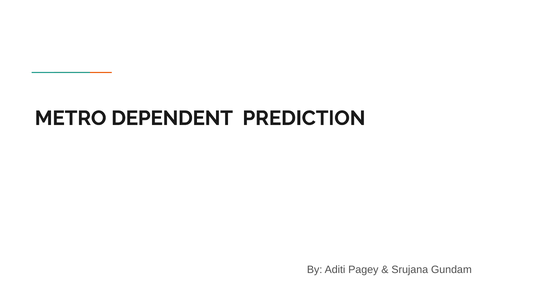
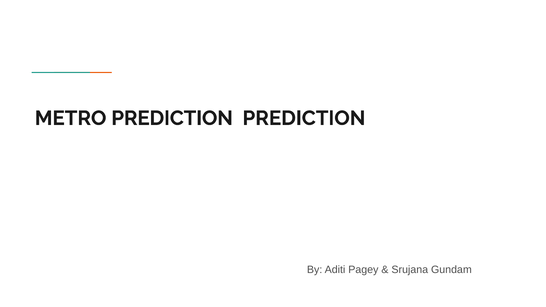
METRO DEPENDENT: DEPENDENT -> PREDICTION
